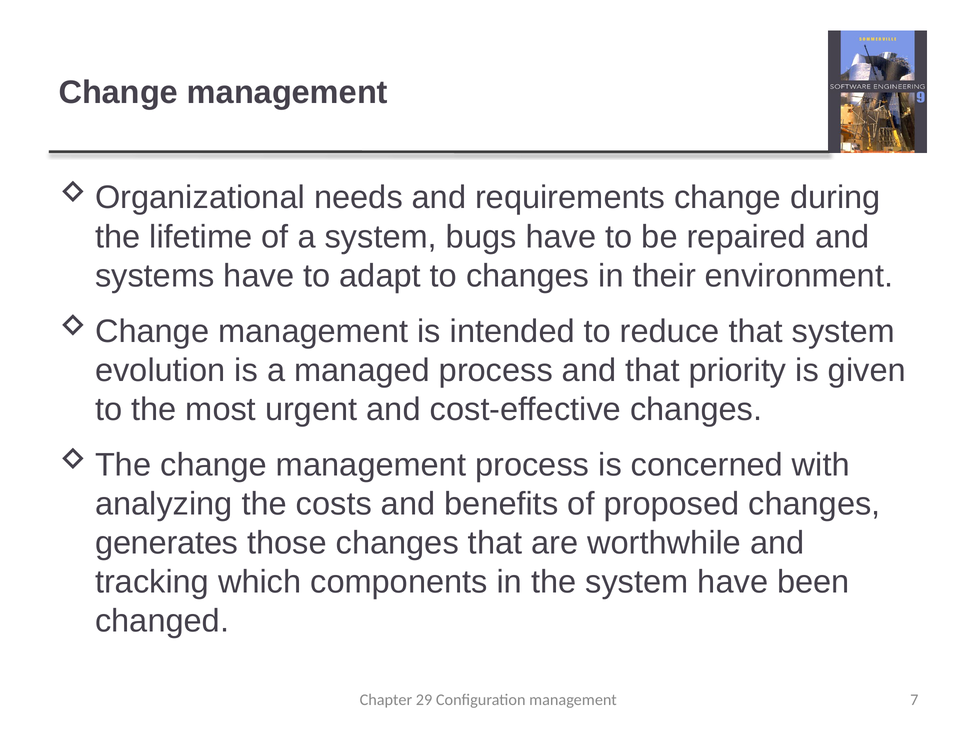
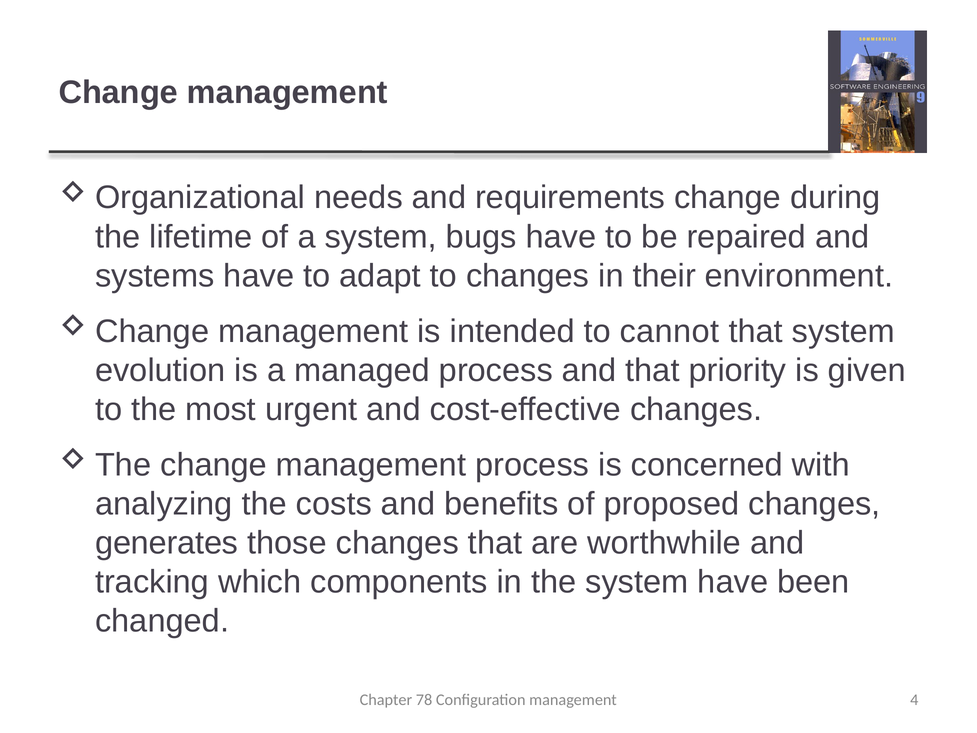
reduce: reduce -> cannot
29: 29 -> 78
7: 7 -> 4
